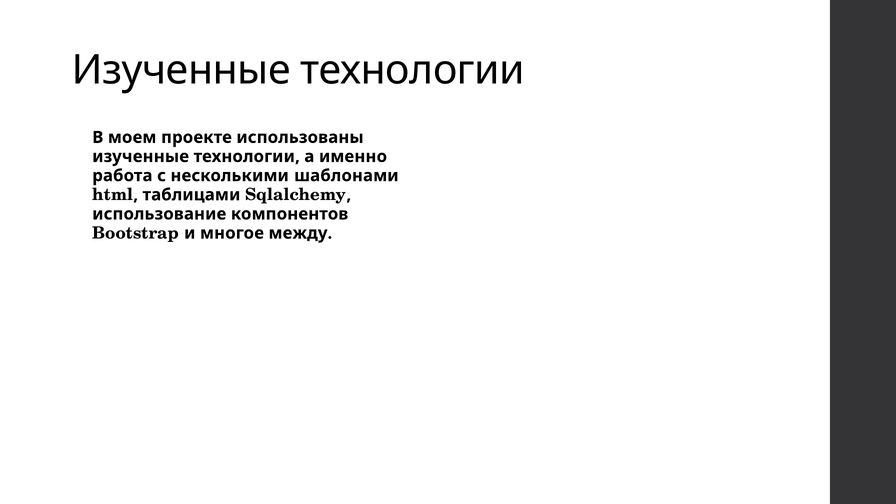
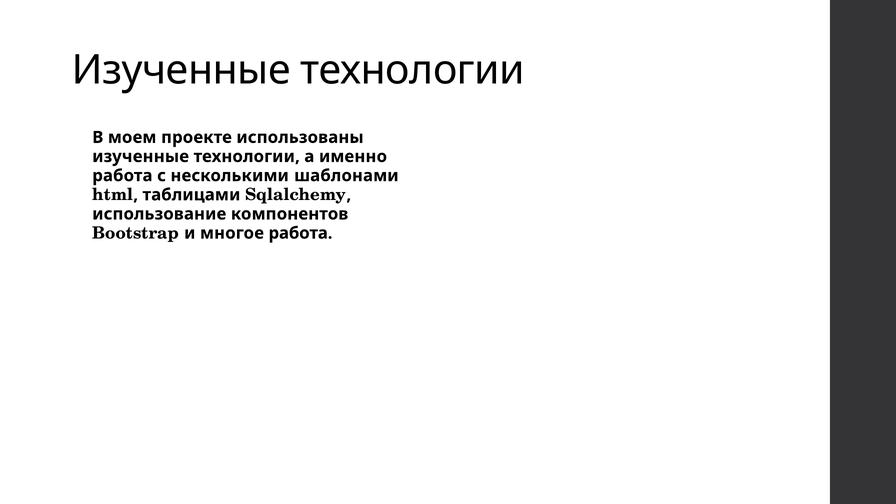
многое между: между -> работа
